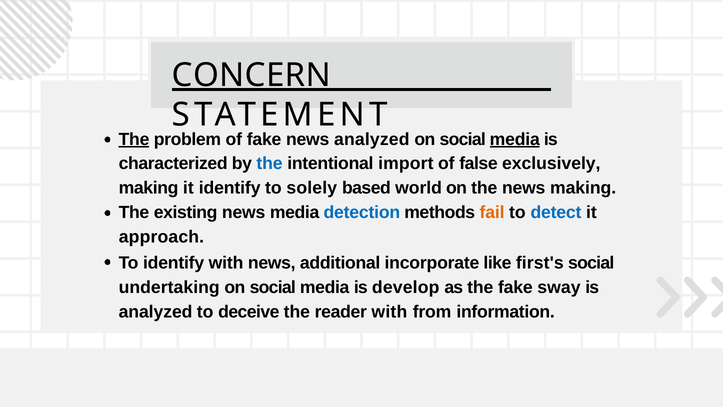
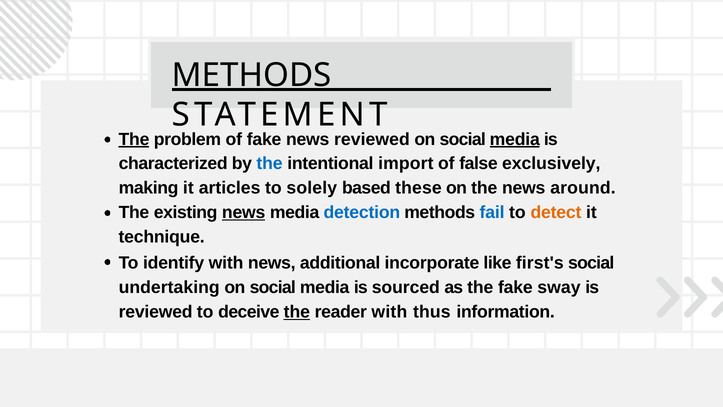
CONCERN at (252, 75): CONCERN -> METHODS
analyzed at (372, 139): analyzed -> reviewed
it identify: identify -> articles
world: world -> these
news making: making -> around
news at (244, 212) underline: none -> present
fail colour: orange -> blue
detect colour: blue -> orange
approach: approach -> technique
develop: develop -> sourced
analyzed at (156, 312): analyzed -> reviewed
the at (297, 312) underline: none -> present
from: from -> thus
